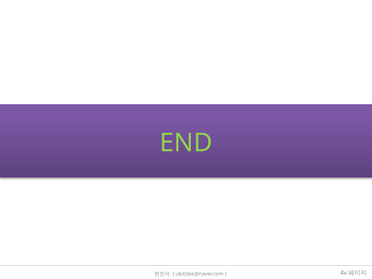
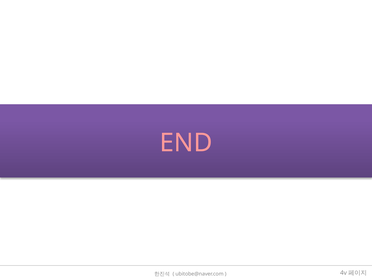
END colour: light green -> pink
